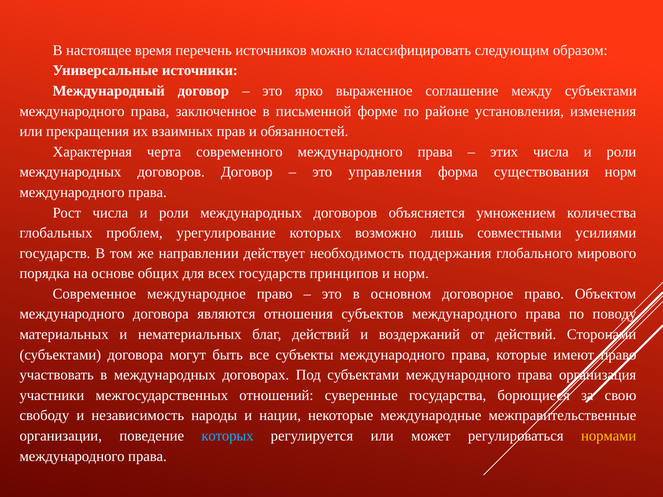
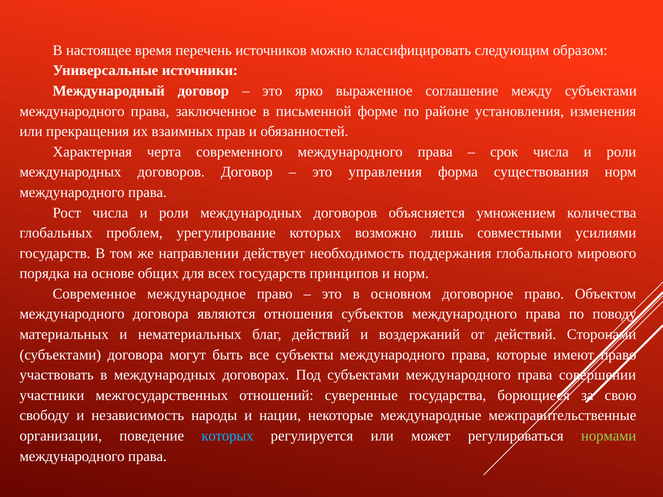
этих: этих -> срок
организация: организация -> совершении
нормами colour: yellow -> light green
